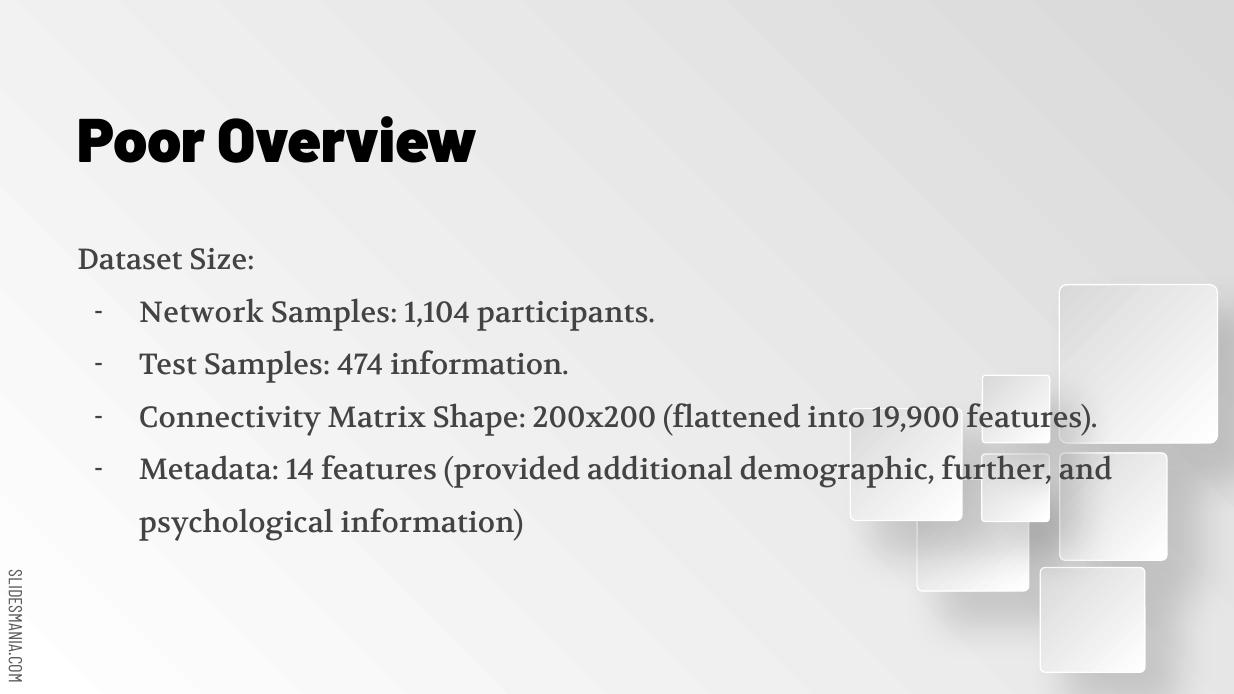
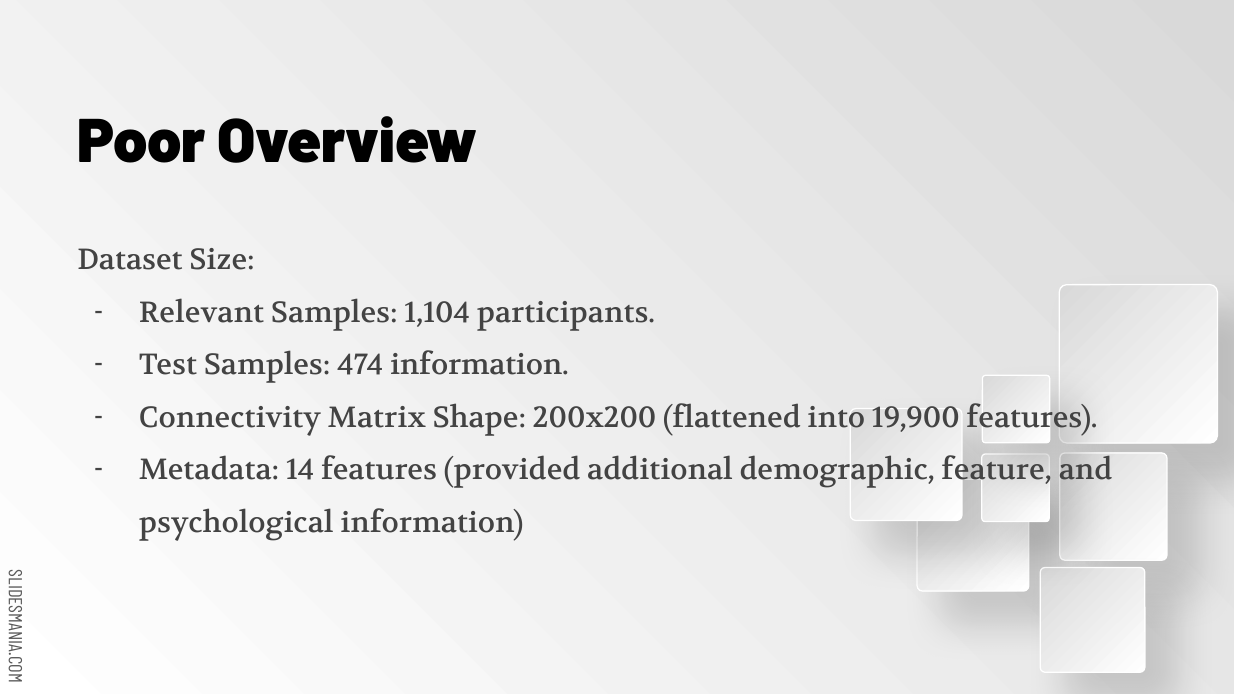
Network: Network -> Relevant
further: further -> feature
